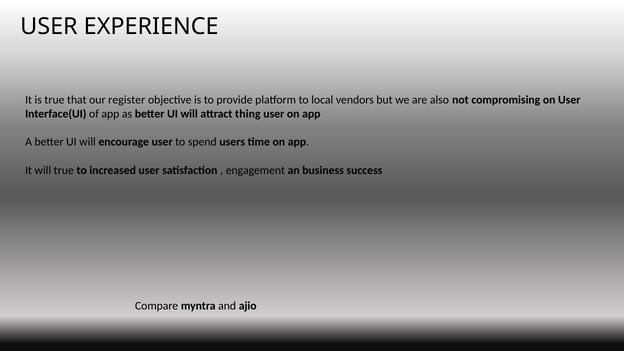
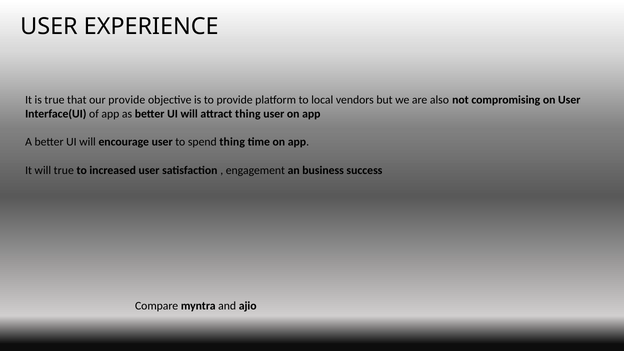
our register: register -> provide
spend users: users -> thing
